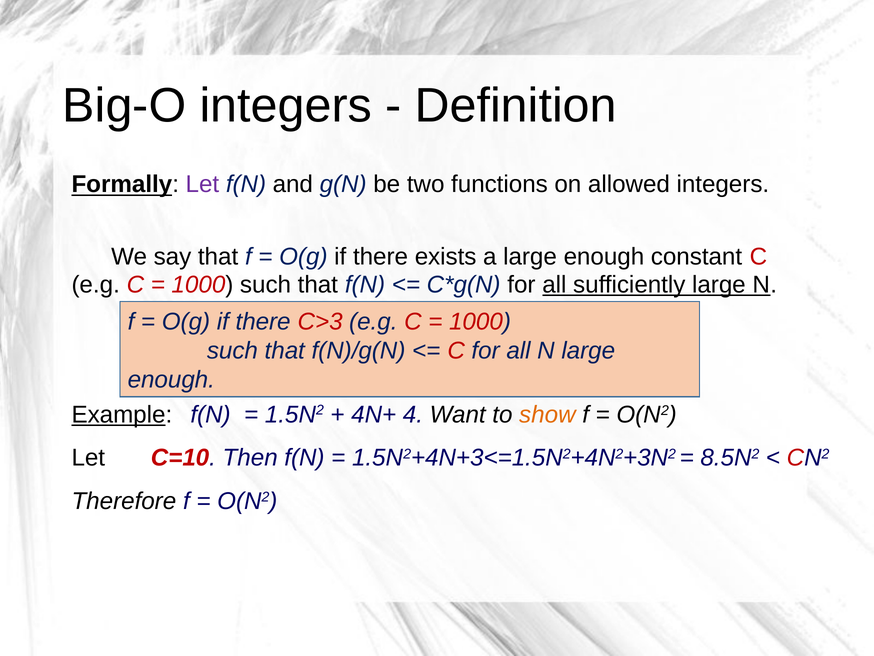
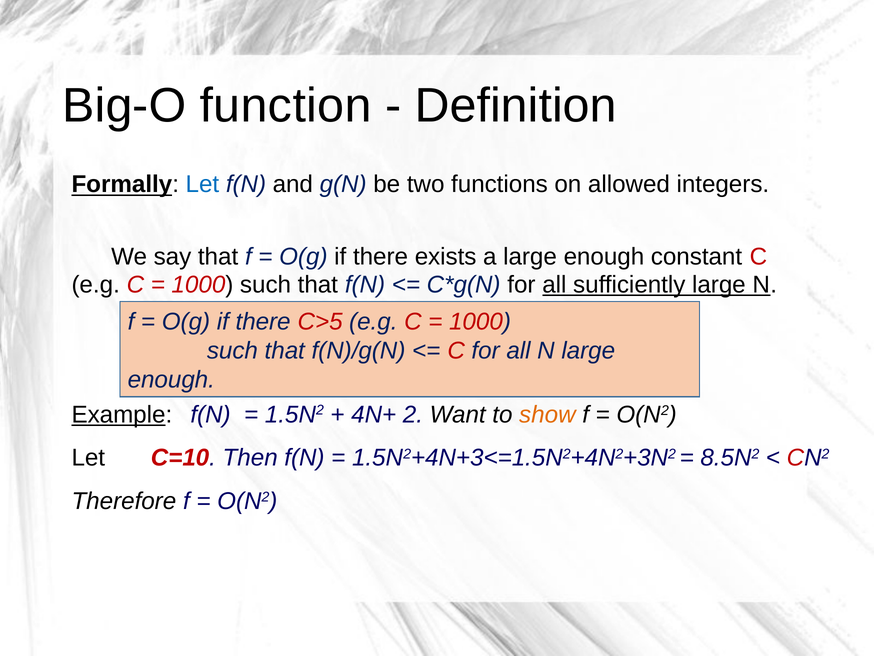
Big-O integers: integers -> function
Let at (202, 184) colour: purple -> blue
C>3: C>3 -> C>5
4: 4 -> 2
